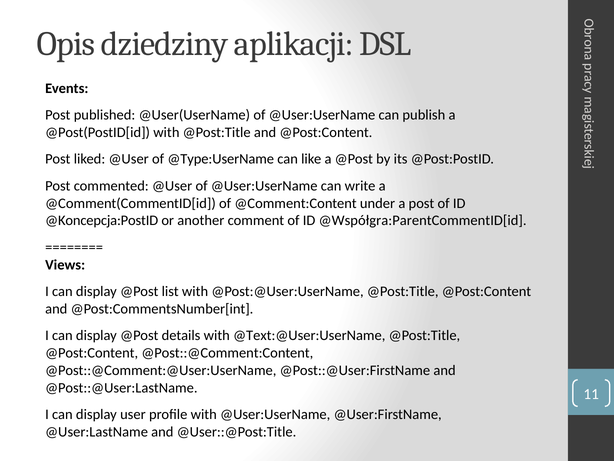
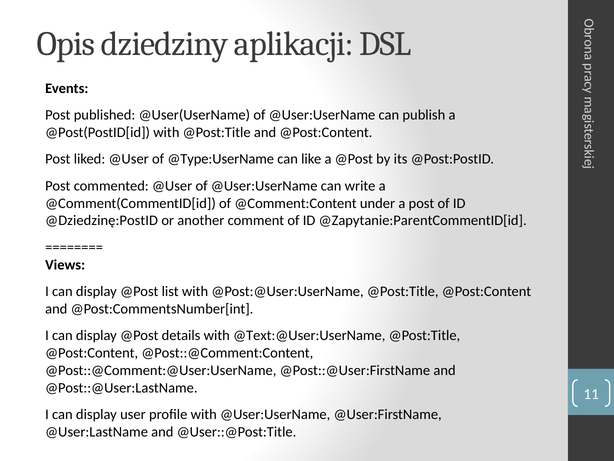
@Koncepcja:PostID: @Koncepcja:PostID -> @Dziedzinę:PostID
@Współgra:ParentCommentID[id: @Współgra:ParentCommentID[id -> @Zapytanie:ParentCommentID[id
